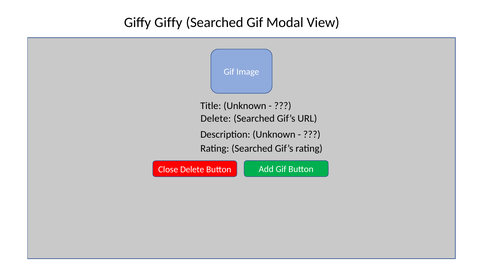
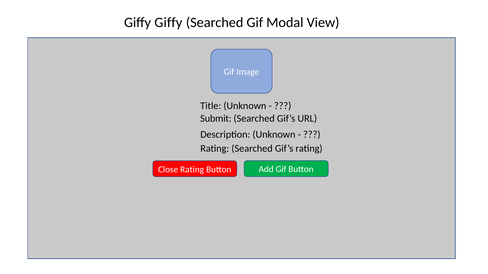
Delete at (216, 119): Delete -> Submit
Close Delete: Delete -> Rating
